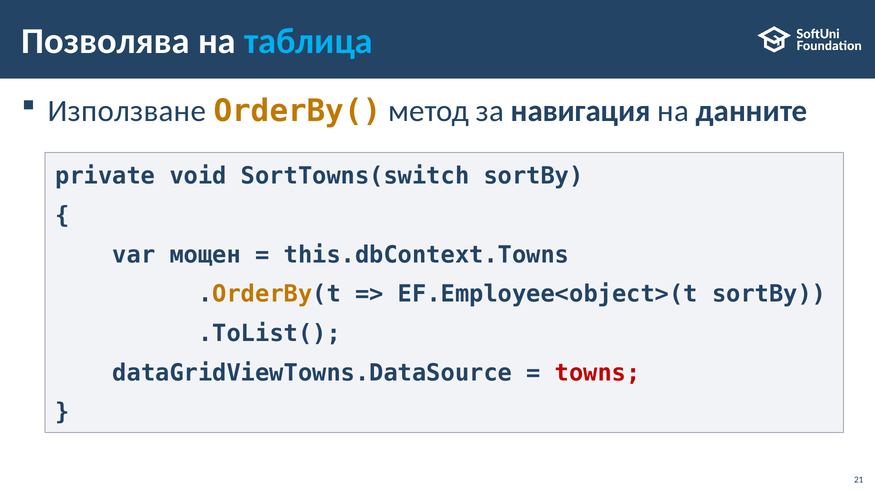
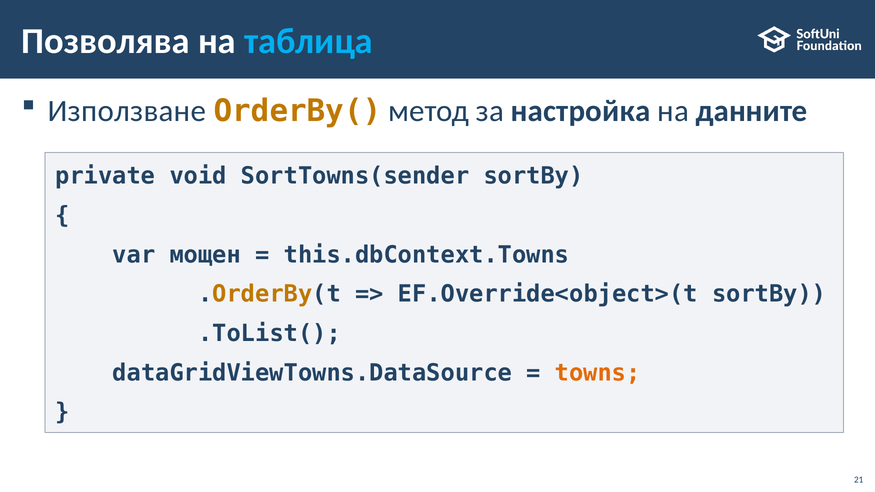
навигация: навигация -> настройка
SortTowns(switch: SortTowns(switch -> SortTowns(sender
EF.Employee<object>(t: EF.Employee<object>(t -> EF.Override<object>(t
towns colour: red -> orange
